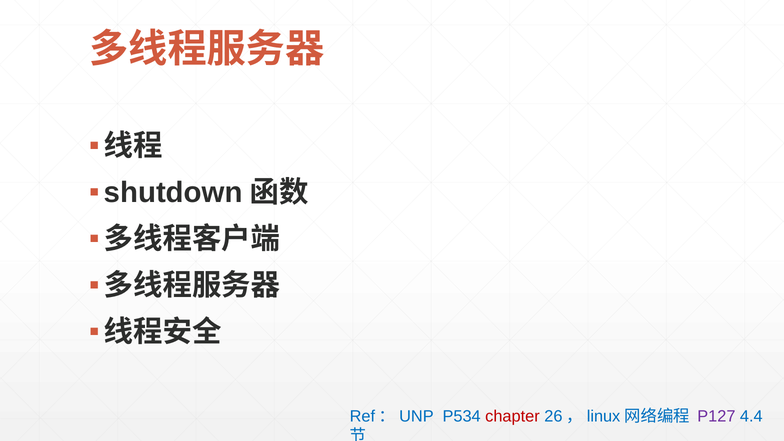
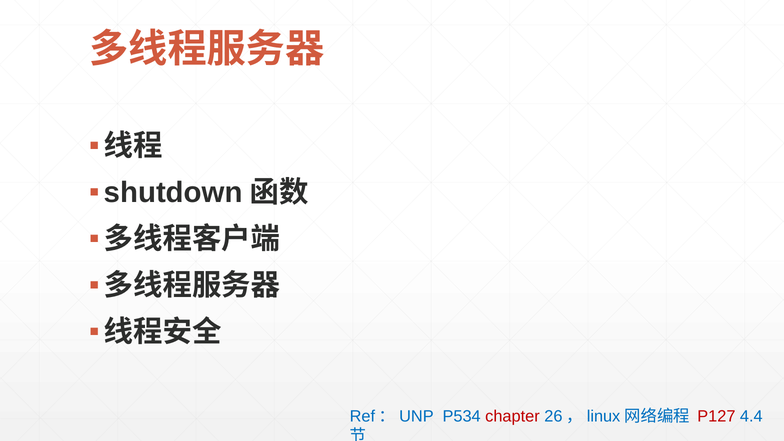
P127 colour: purple -> red
